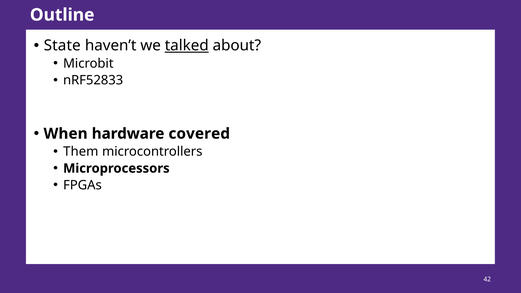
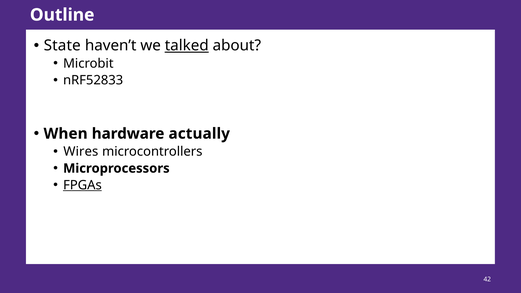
covered: covered -> actually
Them: Them -> Wires
FPGAs underline: none -> present
